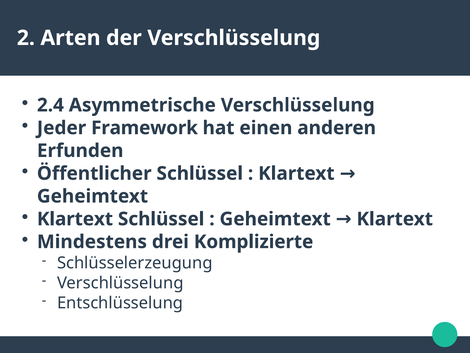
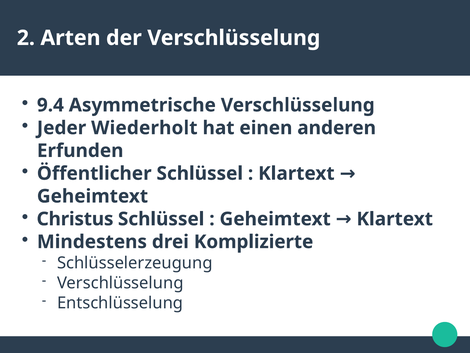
2.4: 2.4 -> 9.4
Framework: Framework -> Wiederholt
Klartext at (75, 219): Klartext -> Christus
